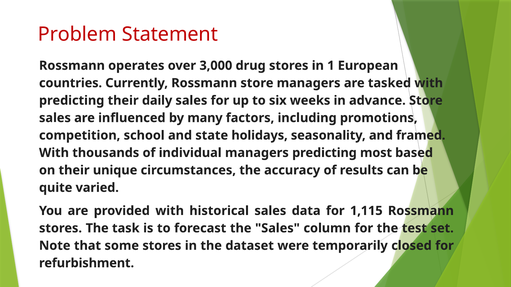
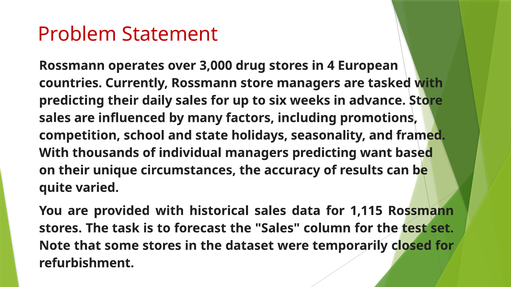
1: 1 -> 4
most: most -> want
